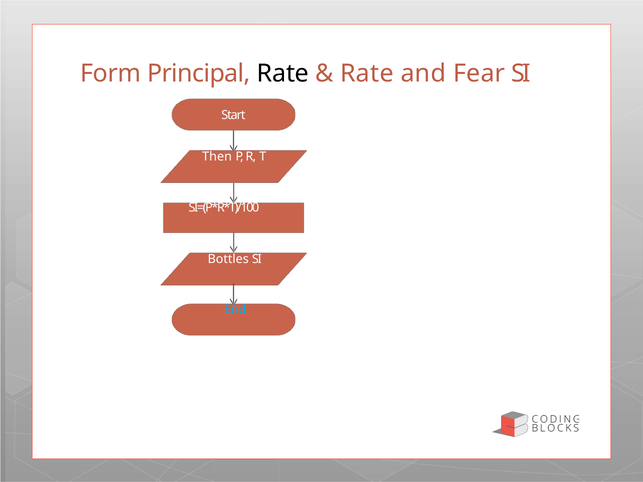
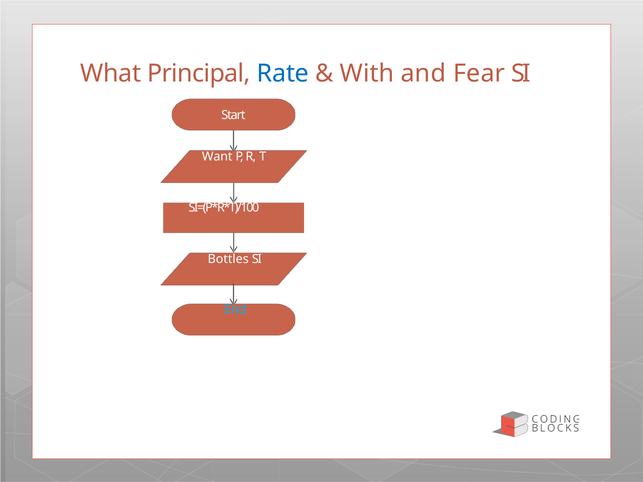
Form: Form -> What
Rate at (283, 74) colour: black -> blue
Rate at (367, 74): Rate -> With
Then: Then -> Want
